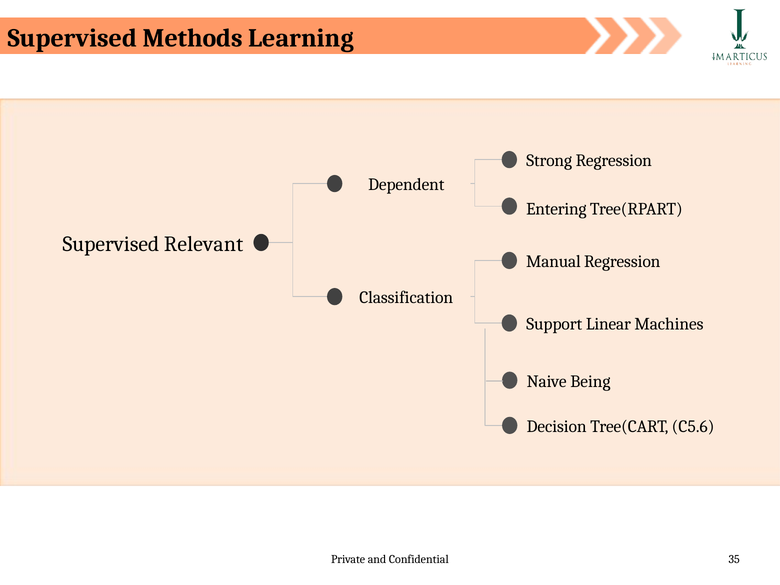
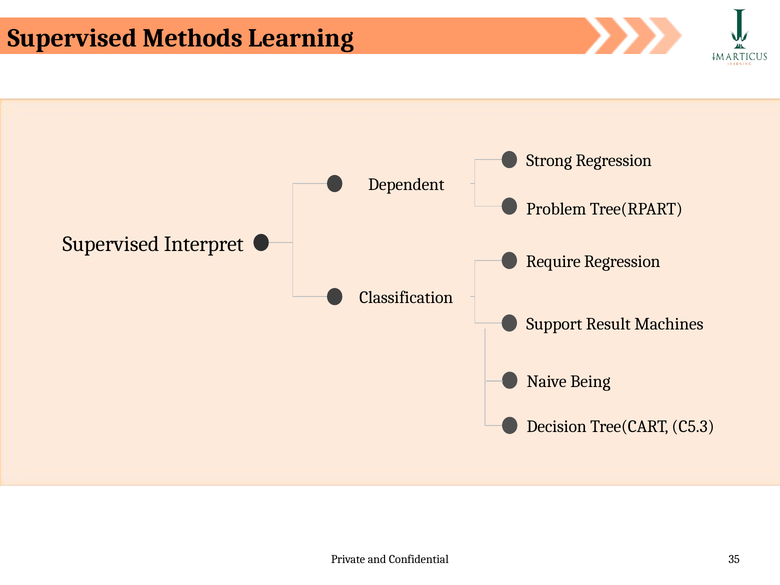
Entering: Entering -> Problem
Relevant: Relevant -> Interpret
Manual: Manual -> Require
Linear: Linear -> Result
C5.6: C5.6 -> C5.3
